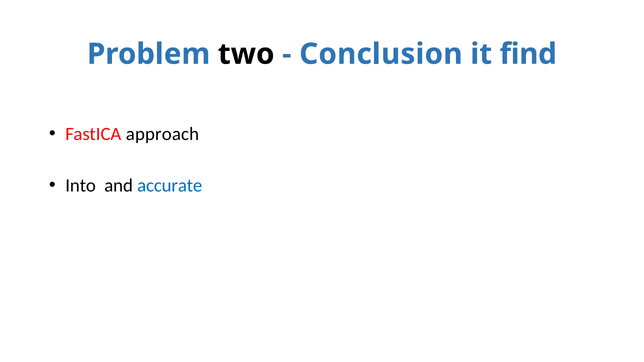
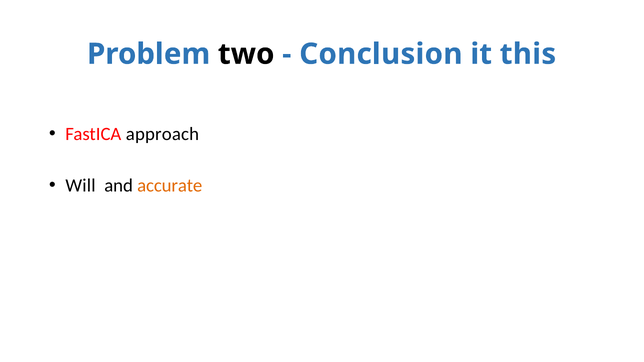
find: find -> this
Into: Into -> Will
accurate colour: blue -> orange
